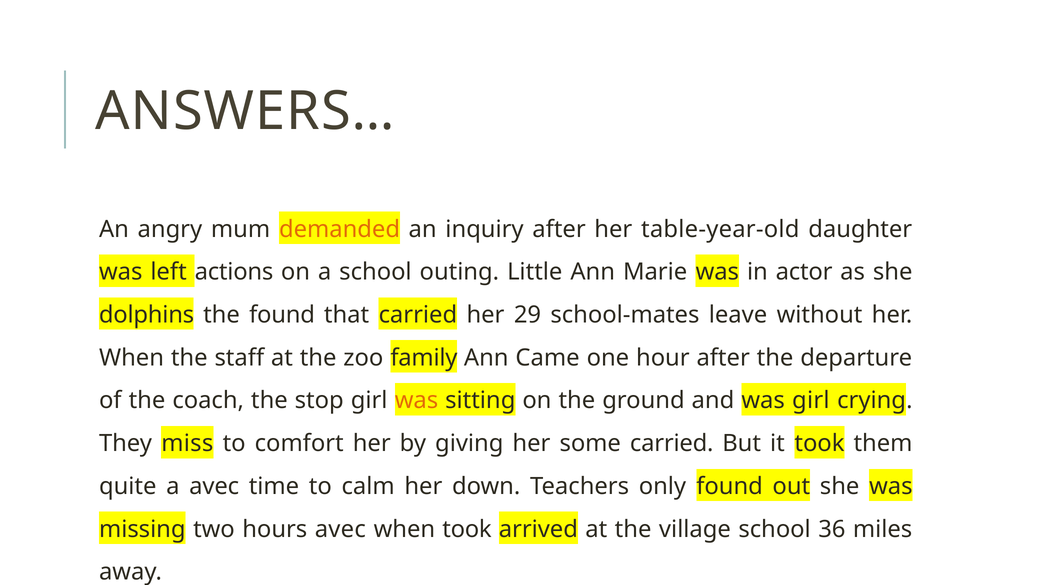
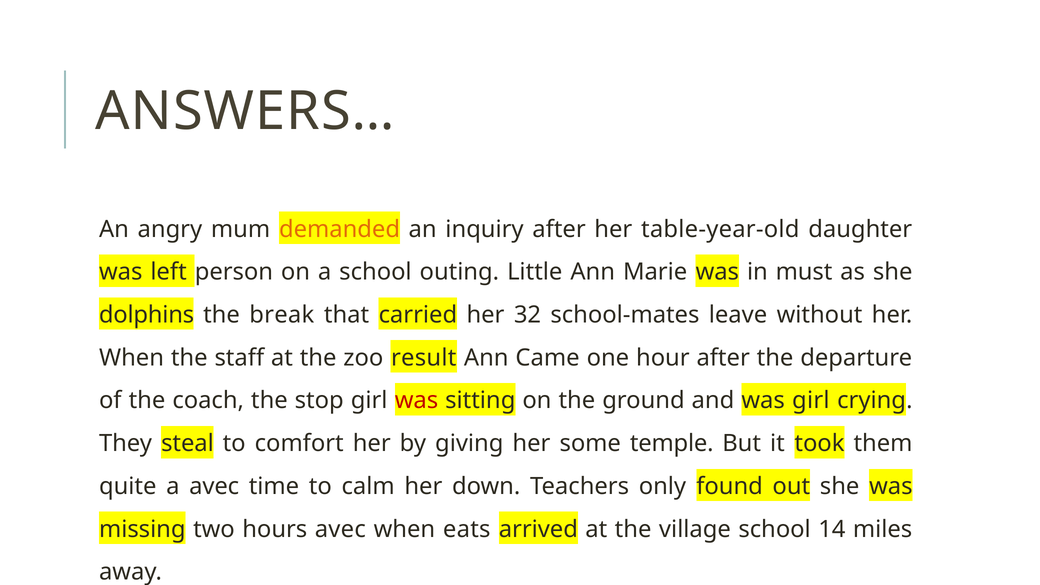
actions: actions -> person
actor: actor -> must
the found: found -> break
29: 29 -> 32
family: family -> result
was at (417, 401) colour: orange -> red
miss: miss -> steal
some carried: carried -> temple
when took: took -> eats
36: 36 -> 14
